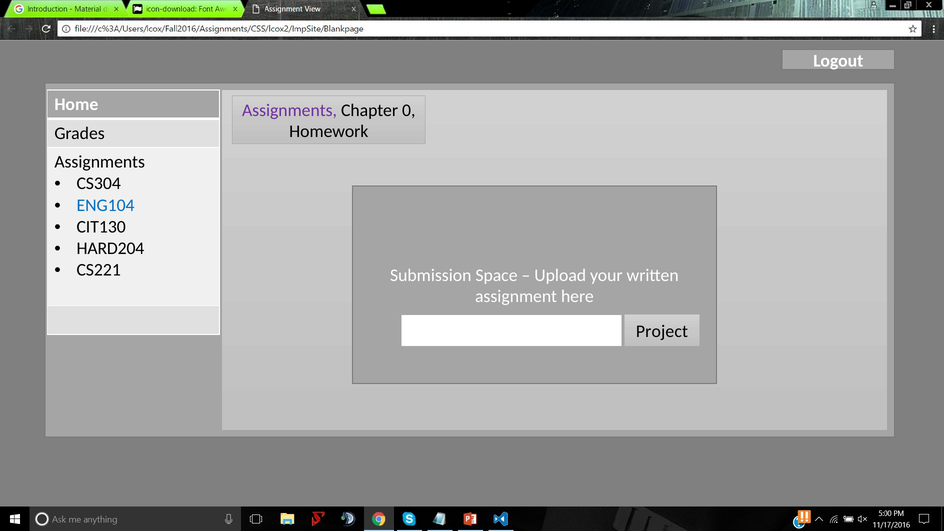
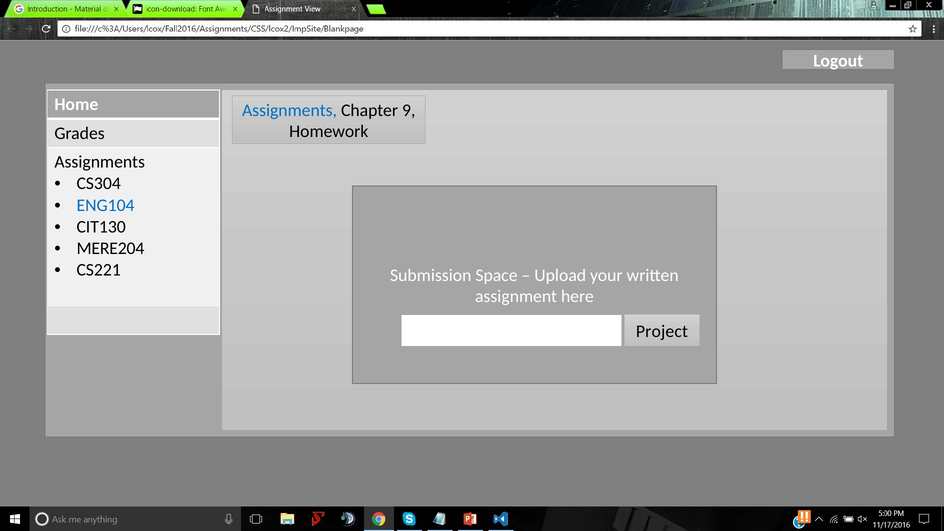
Assignments at (290, 110) colour: purple -> blue
0: 0 -> 9
HARD204: HARD204 -> MERE204
